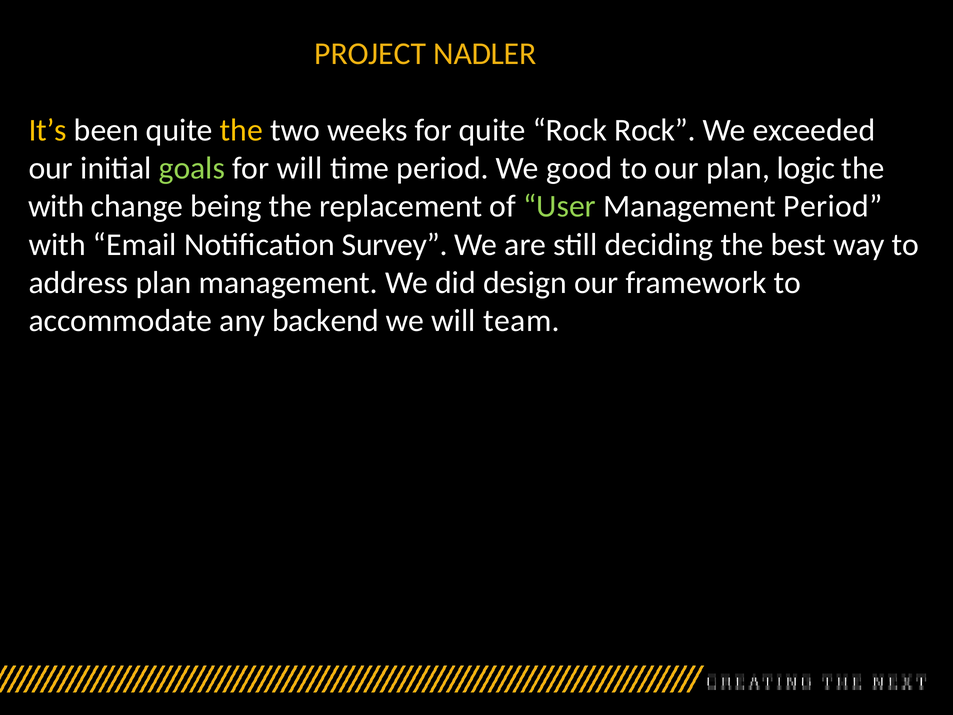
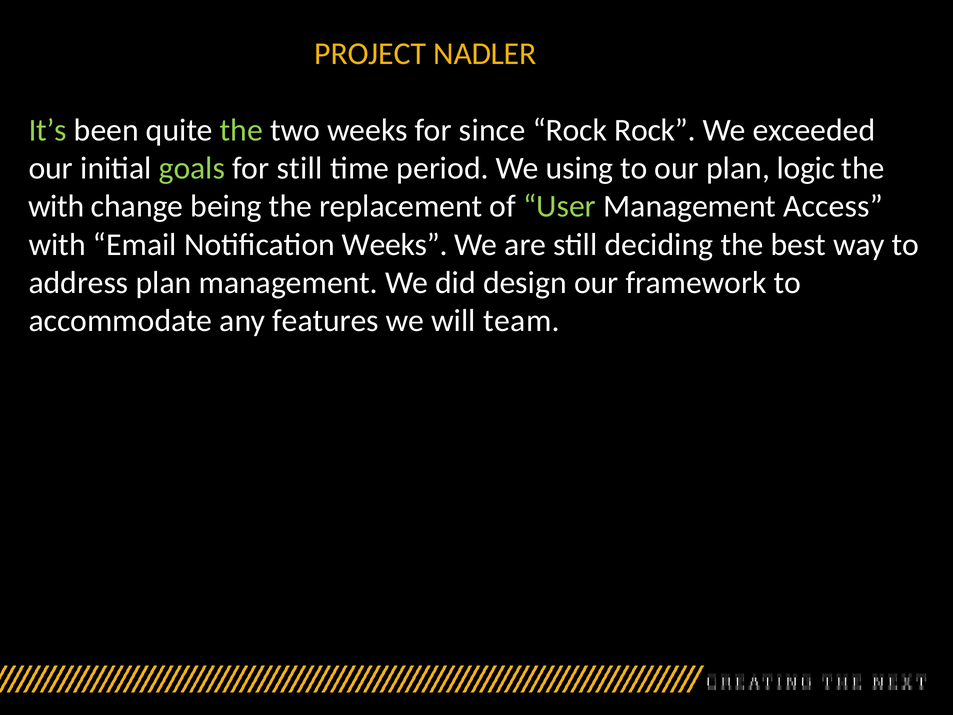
It’s colour: yellow -> light green
the at (241, 130) colour: yellow -> light green
for quite: quite -> since
for will: will -> still
good: good -> using
Management Period: Period -> Access
Notification Survey: Survey -> Weeks
backend: backend -> features
